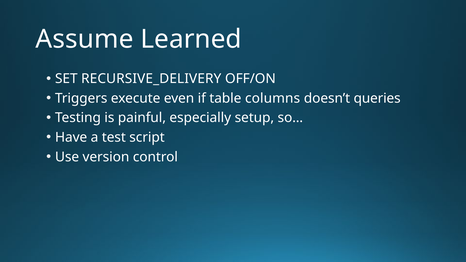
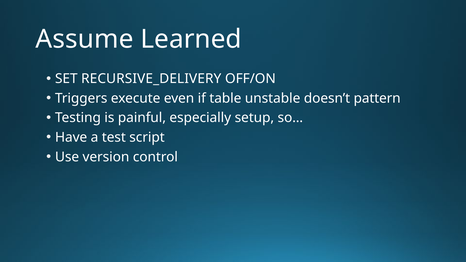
columns: columns -> unstable
queries: queries -> pattern
